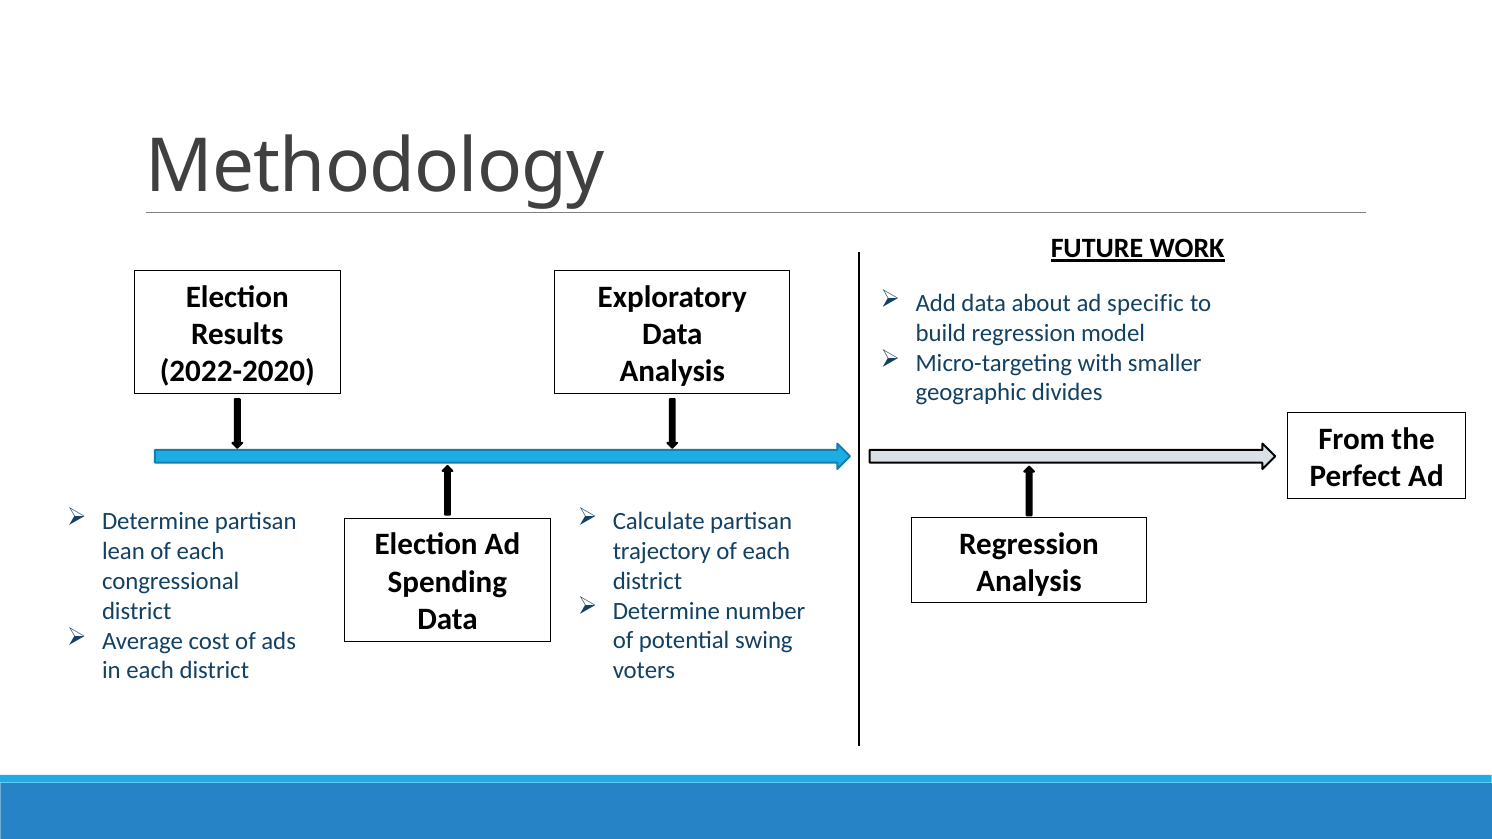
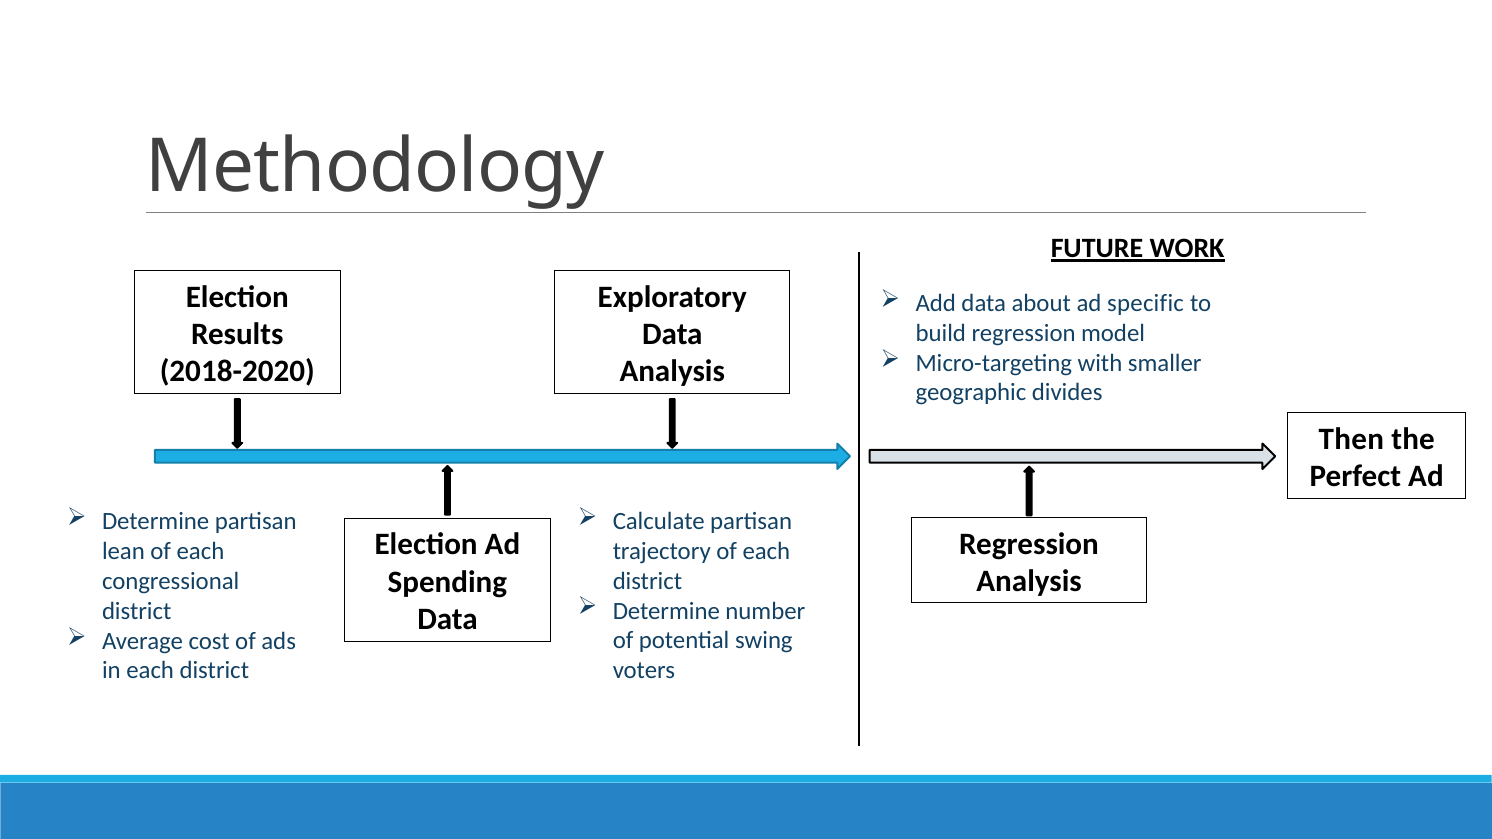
2022-2020: 2022-2020 -> 2018-2020
From: From -> Then
